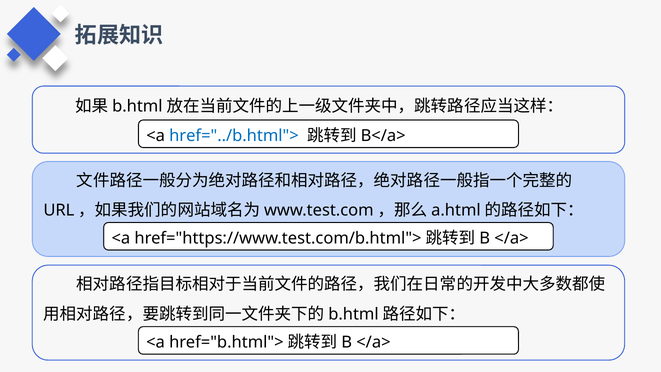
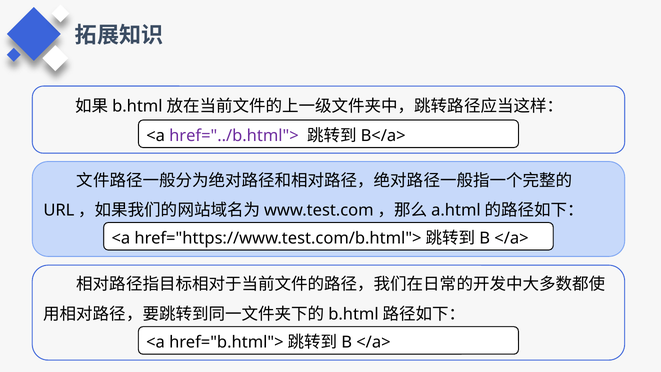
href="../b.html"> colour: blue -> purple
